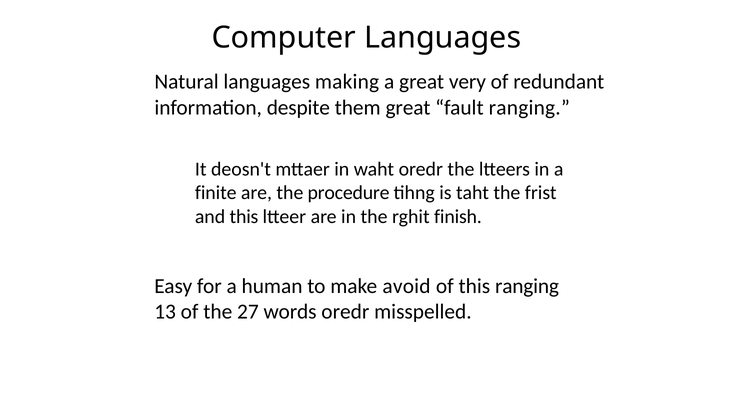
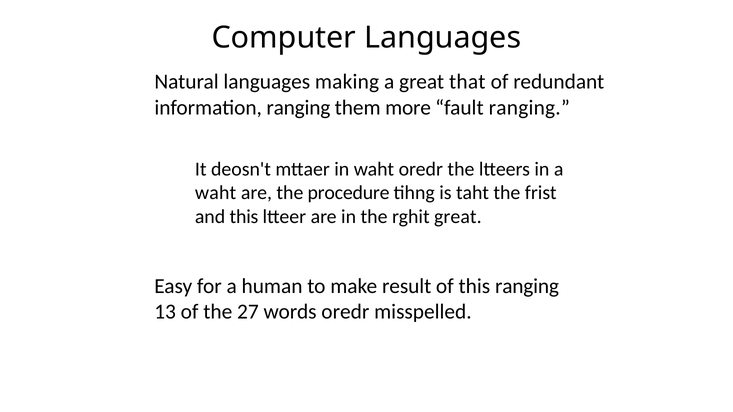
very: very -> that
information despite: despite -> ranging
them great: great -> more
finite at (216, 193): finite -> waht
rghit finish: finish -> great
avoid: avoid -> result
